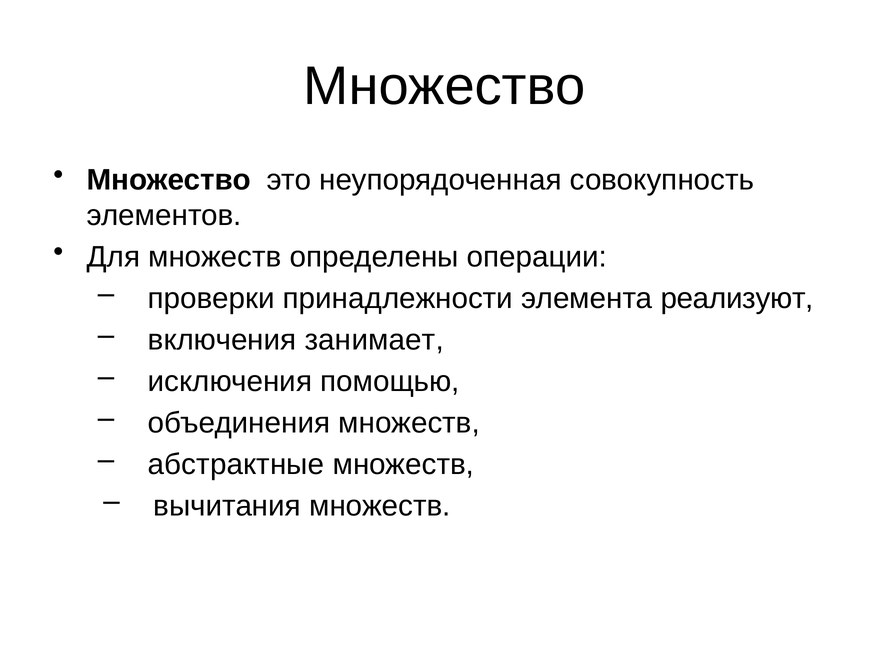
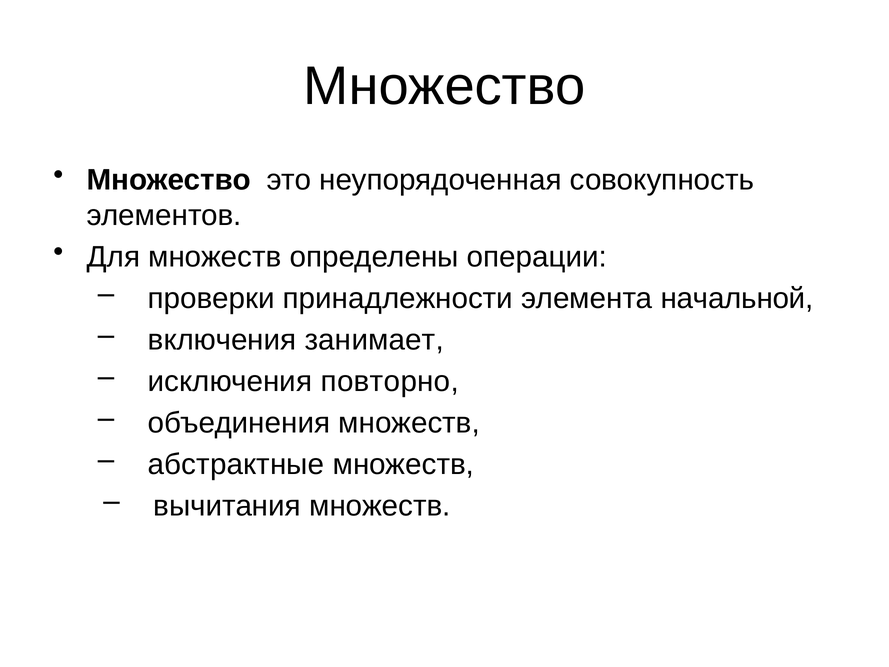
реализуют: реализуют -> начальной
помощью: помощью -> повторно
